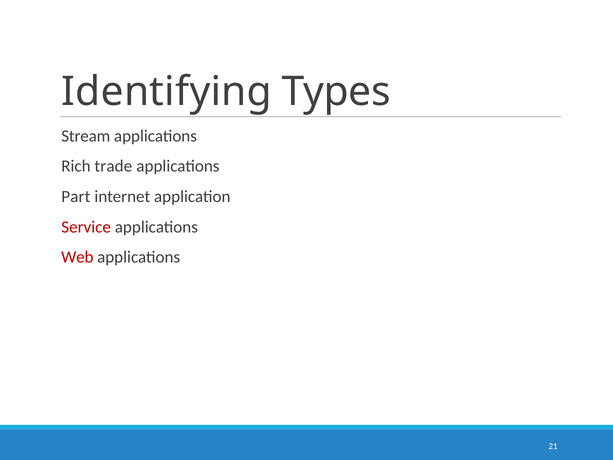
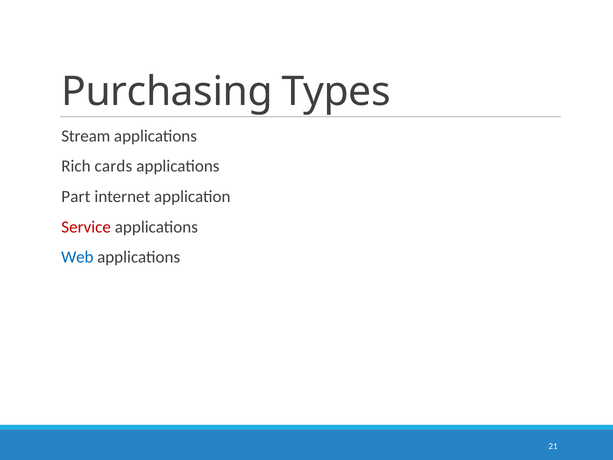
Identifying: Identifying -> Purchasing
trade: trade -> cards
Web colour: red -> blue
